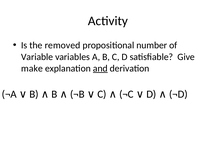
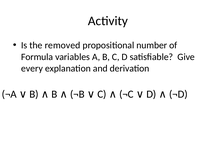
Variable: Variable -> Formula
make: make -> every
and underline: present -> none
